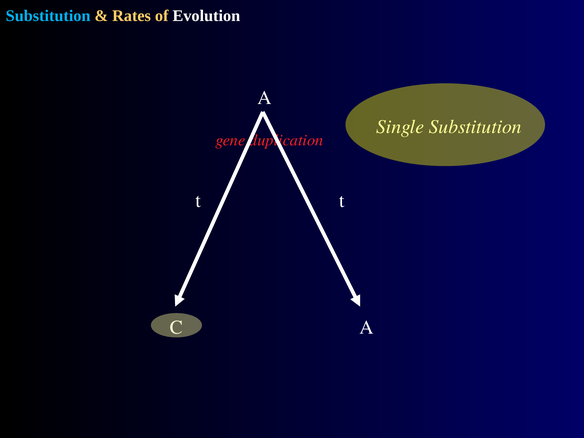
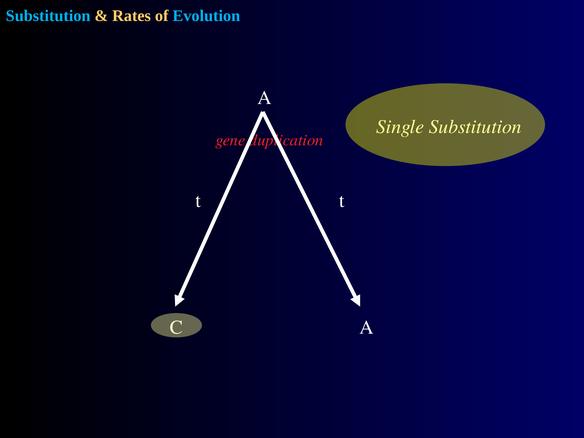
Evolution colour: white -> light blue
